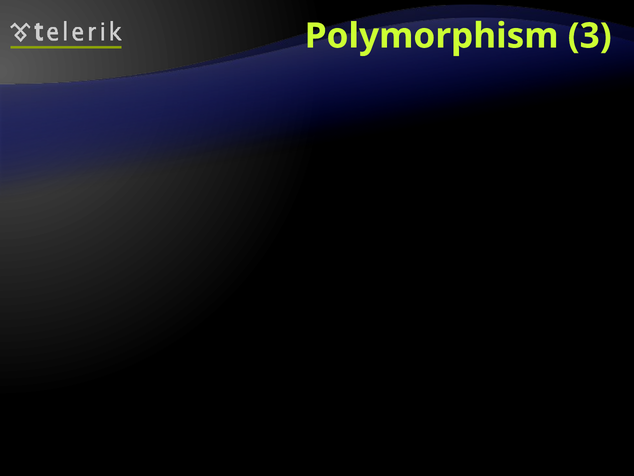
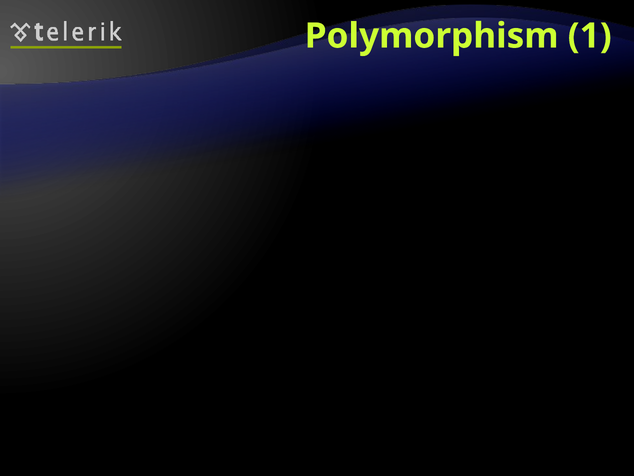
3: 3 -> 1
